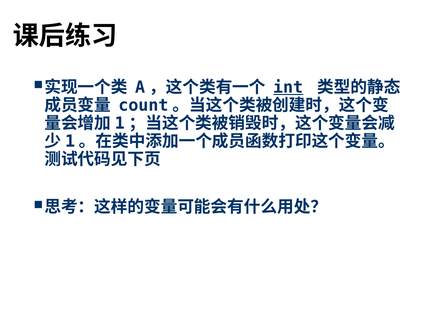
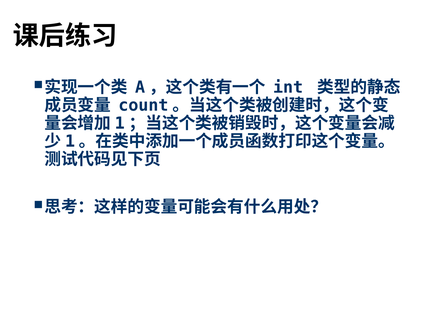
int underline: present -> none
